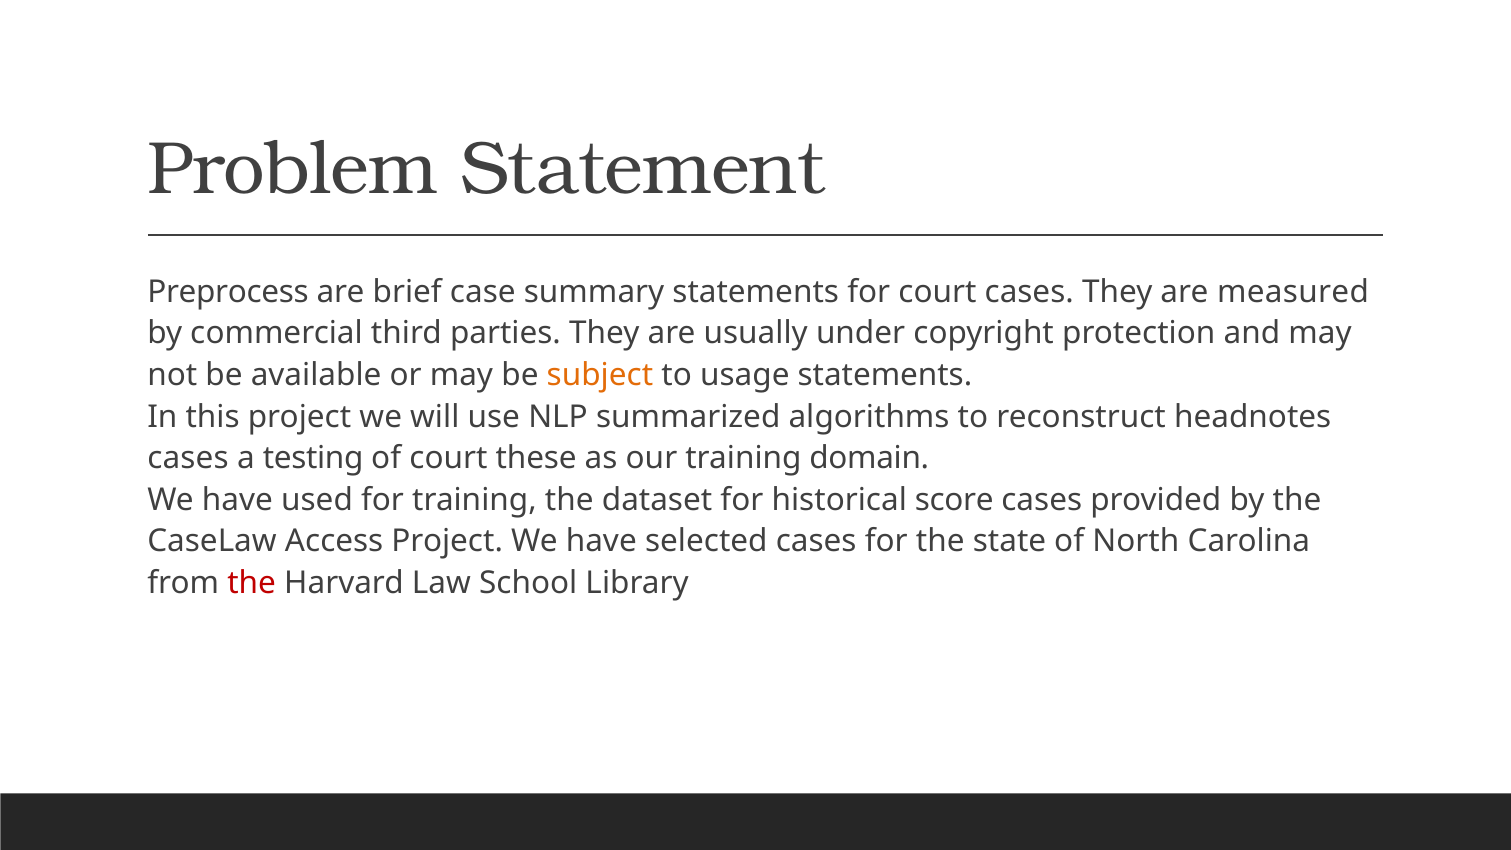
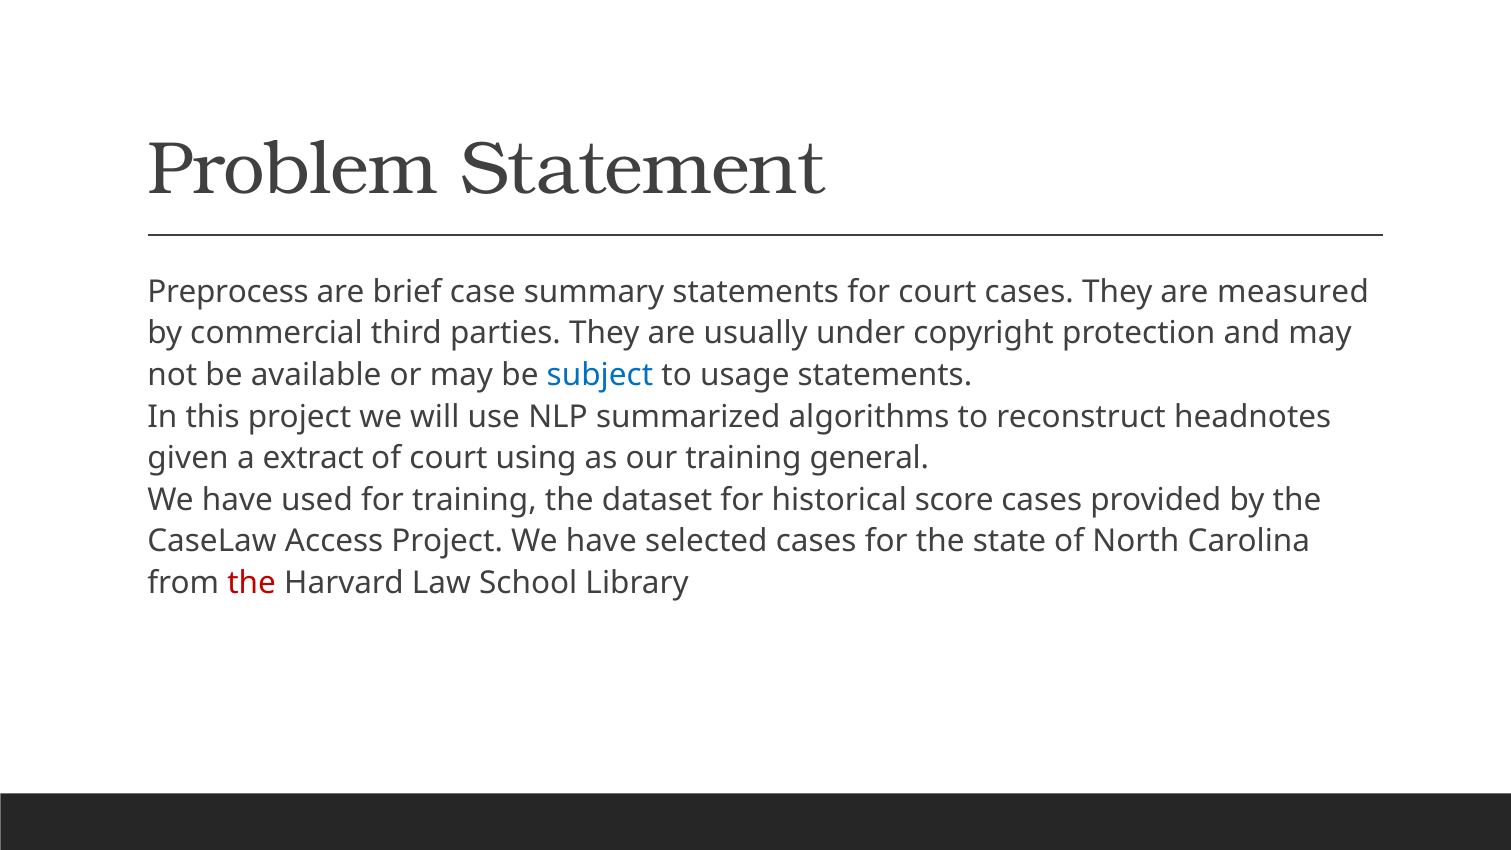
subject colour: orange -> blue
cases at (188, 458): cases -> given
testing: testing -> extract
these: these -> using
domain: domain -> general
